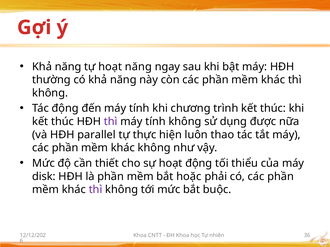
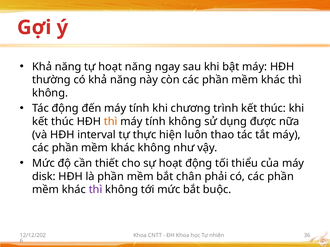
thì at (111, 122) colour: purple -> orange
parallel: parallel -> interval
hoặc: hoặc -> chân
